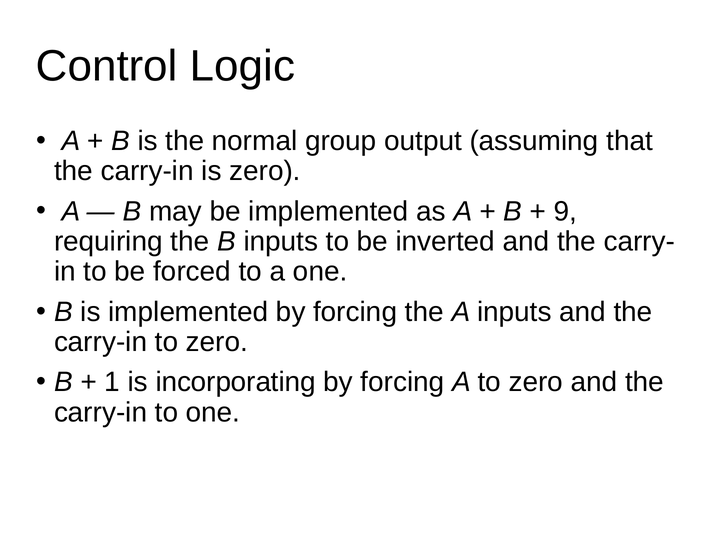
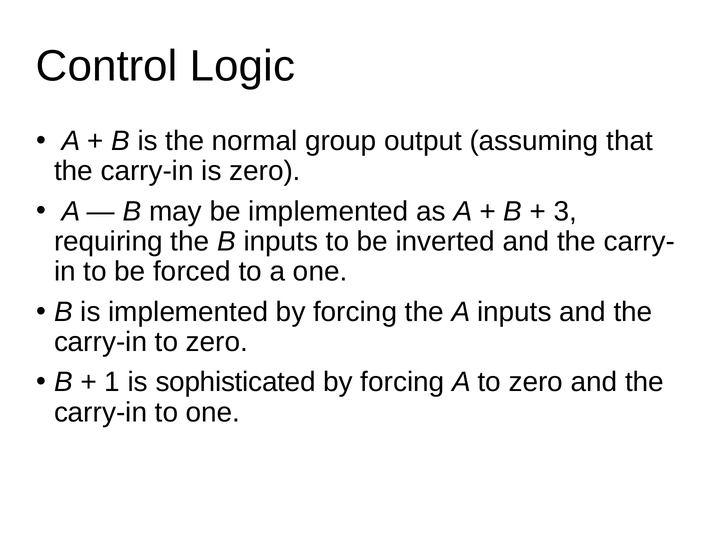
9: 9 -> 3
incorporating: incorporating -> sophisticated
